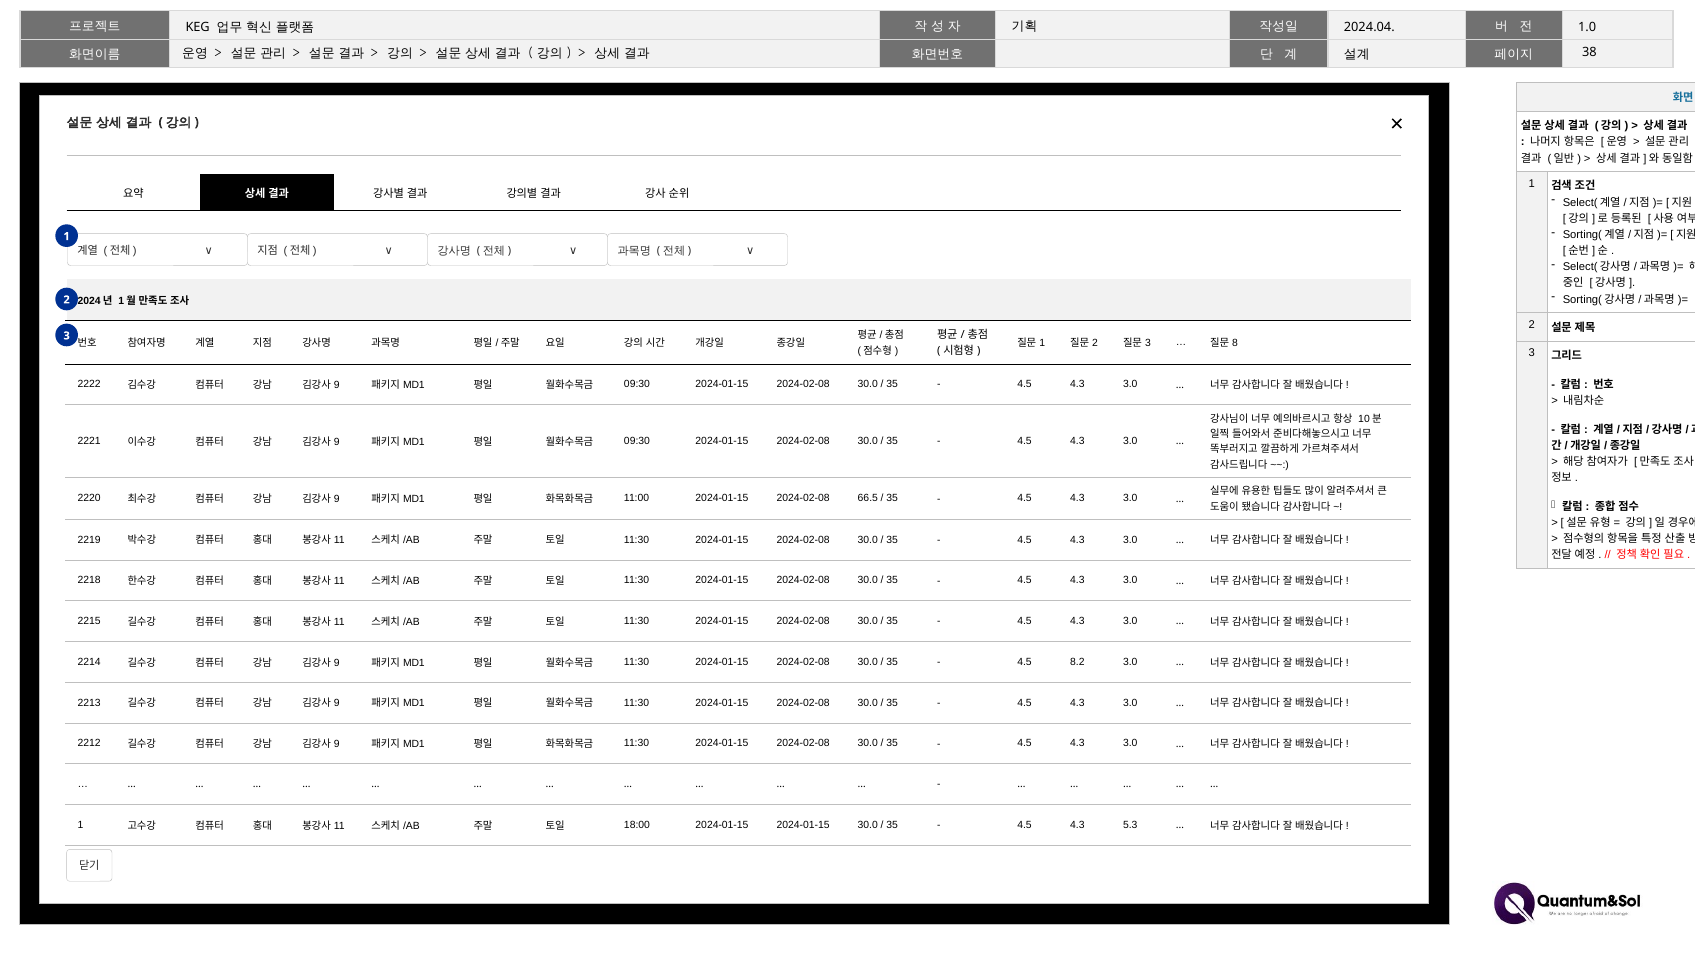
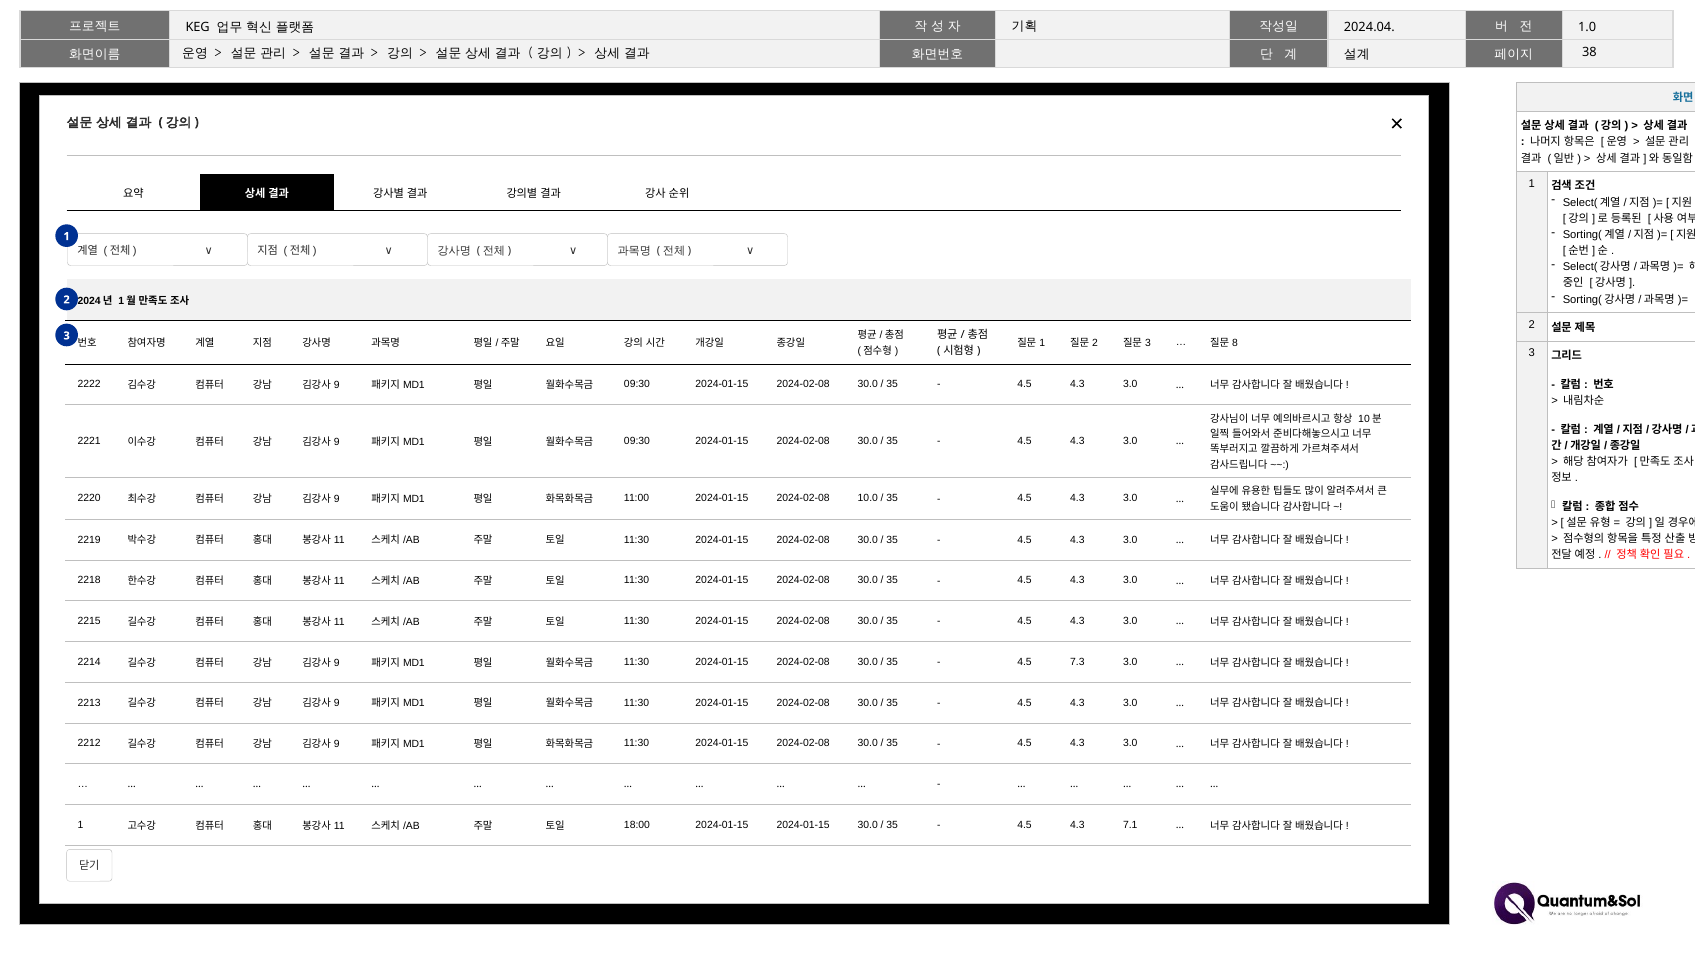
66.5: 66.5 -> 10.0
8.2: 8.2 -> 7.3
5.3: 5.3 -> 7.1
